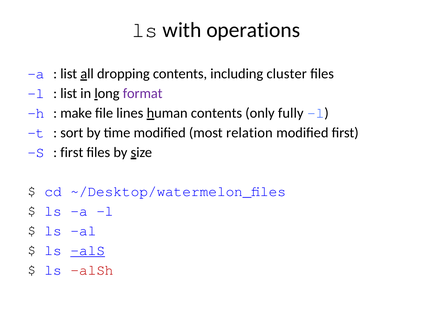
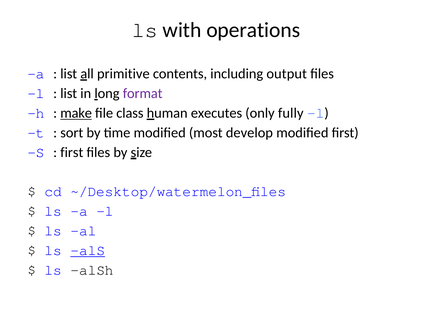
dropping: dropping -> primitive
cluster: cluster -> output
make underline: none -> present
lines: lines -> class
human contents: contents -> executes
relation: relation -> develop
alSh colour: red -> black
